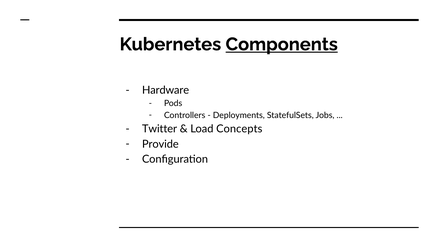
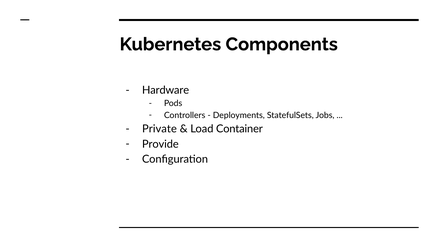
Components underline: present -> none
Twitter: Twitter -> Private
Concepts: Concepts -> Container
